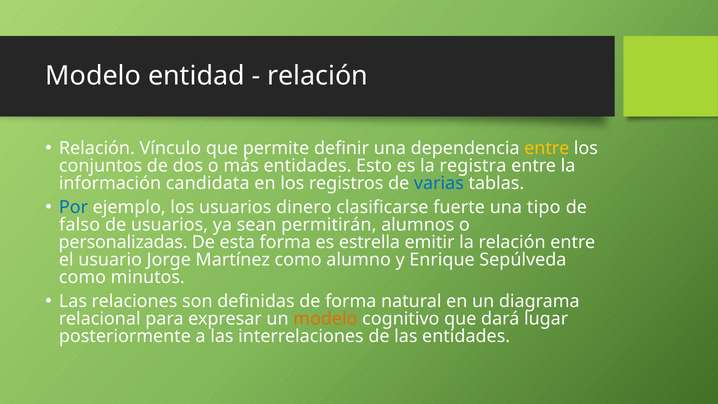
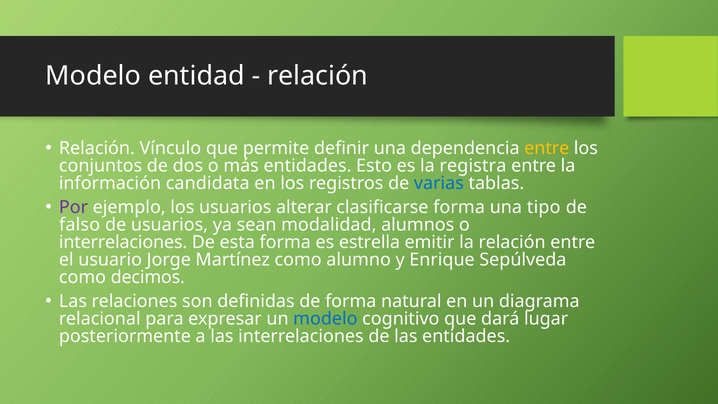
Por colour: blue -> purple
dinero: dinero -> alterar
clasificarse fuerte: fuerte -> forma
permitirán: permitirán -> modalidad
personalizadas at (123, 242): personalizadas -> interrelaciones
minutos: minutos -> decimos
modelo at (325, 319) colour: orange -> blue
